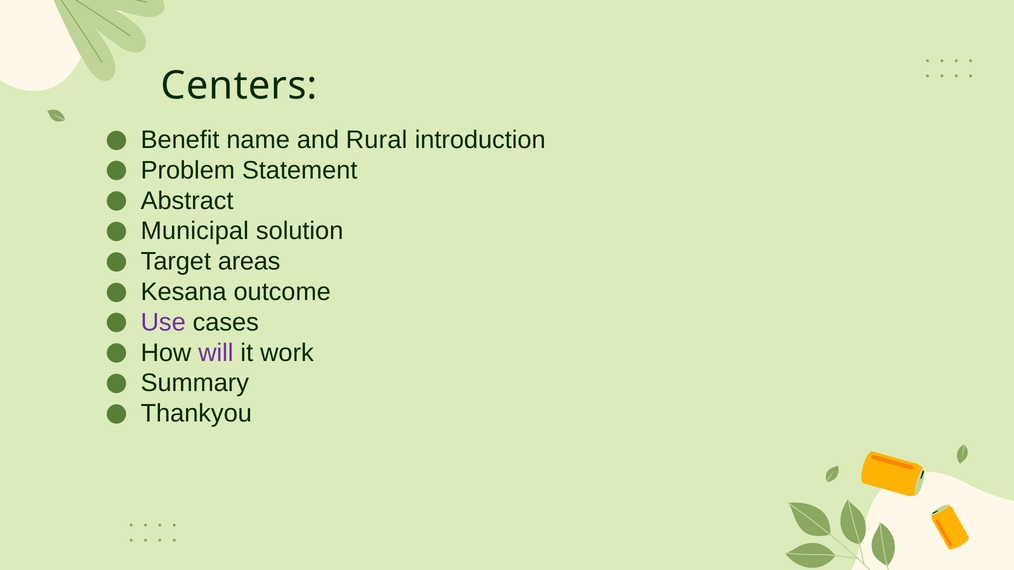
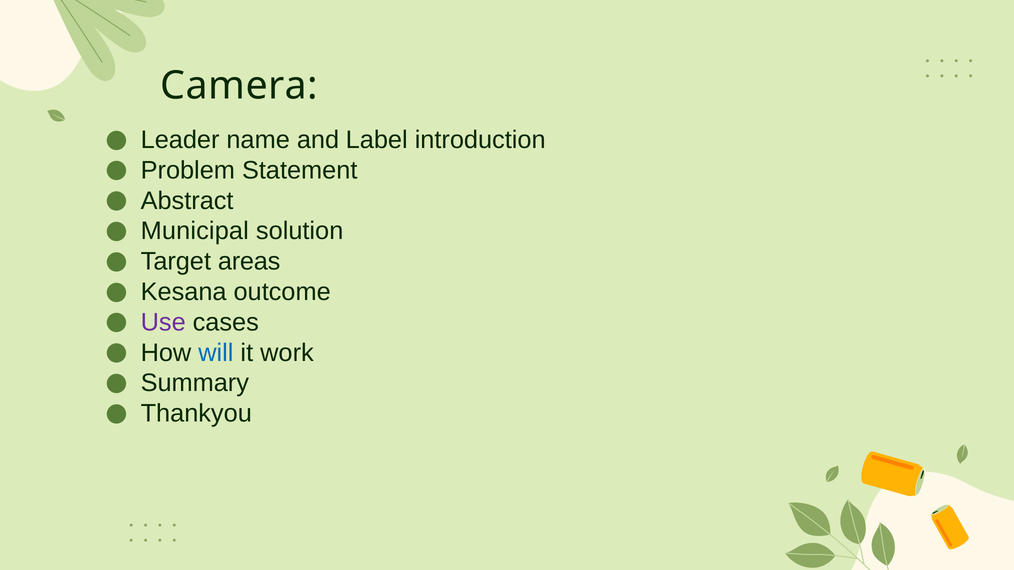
Centers: Centers -> Camera
Benefit: Benefit -> Leader
Rural: Rural -> Label
will colour: purple -> blue
